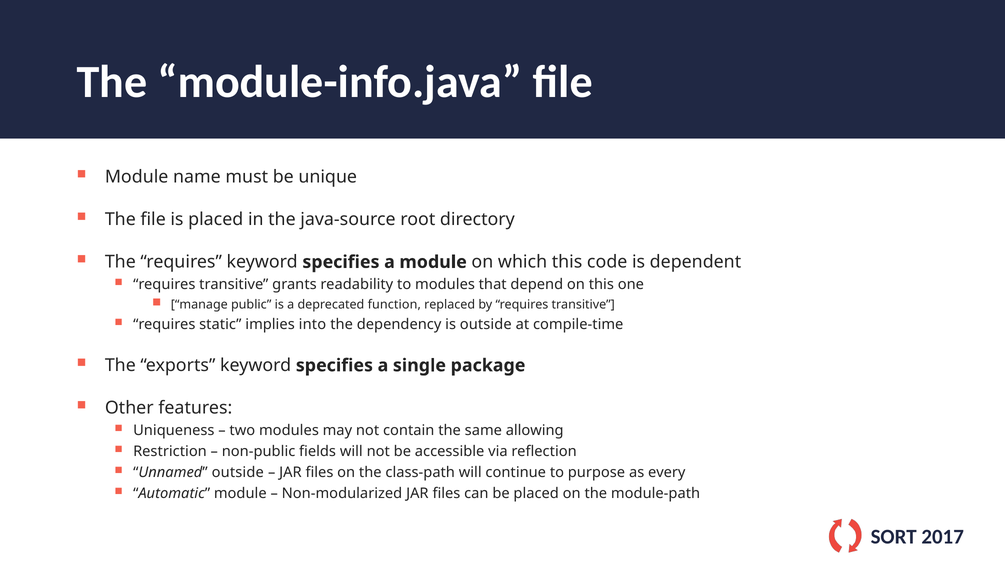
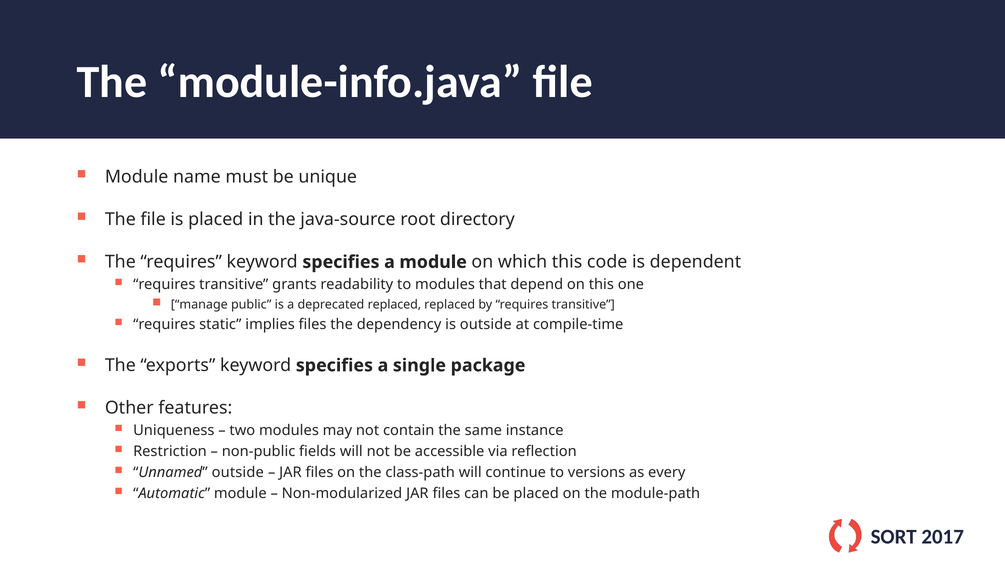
deprecated function: function -> replaced
implies into: into -> files
allowing: allowing -> instance
purpose: purpose -> versions
